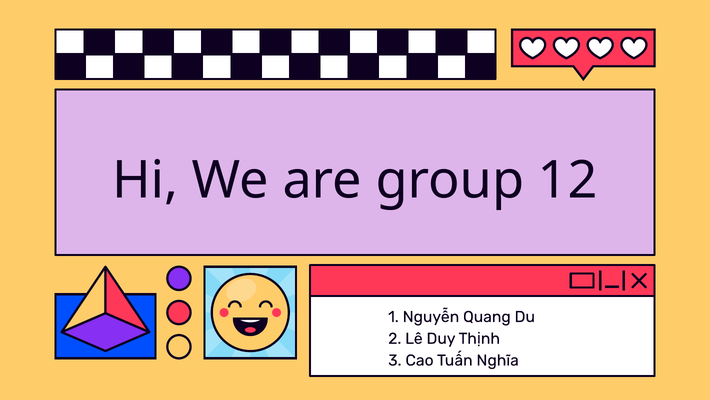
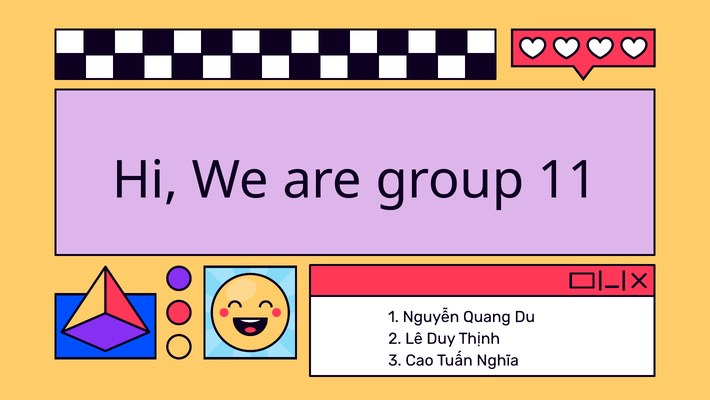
12: 12 -> 11
